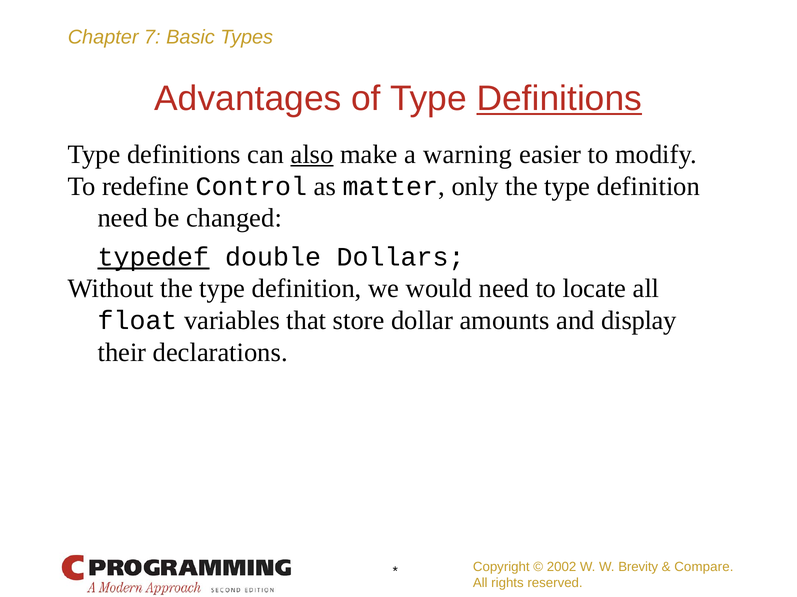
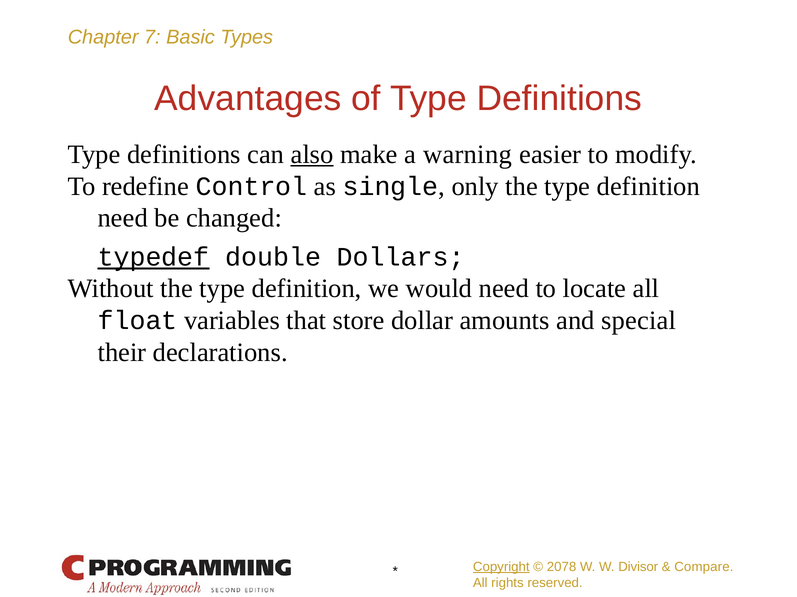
Definitions at (559, 99) underline: present -> none
matter: matter -> single
display: display -> special
Copyright underline: none -> present
2002: 2002 -> 2078
Brevity: Brevity -> Divisor
